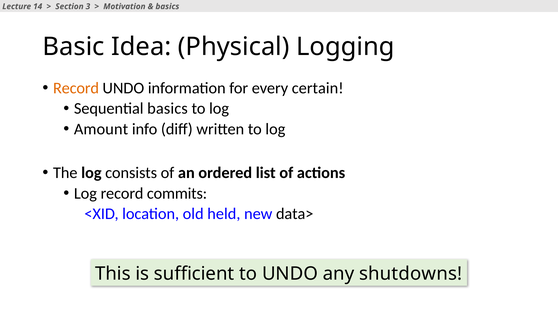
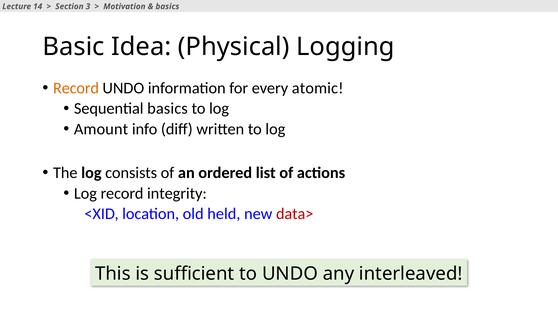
certain: certain -> atomic
commits: commits -> integrity
data> colour: black -> red
shutdowns: shutdowns -> interleaved
